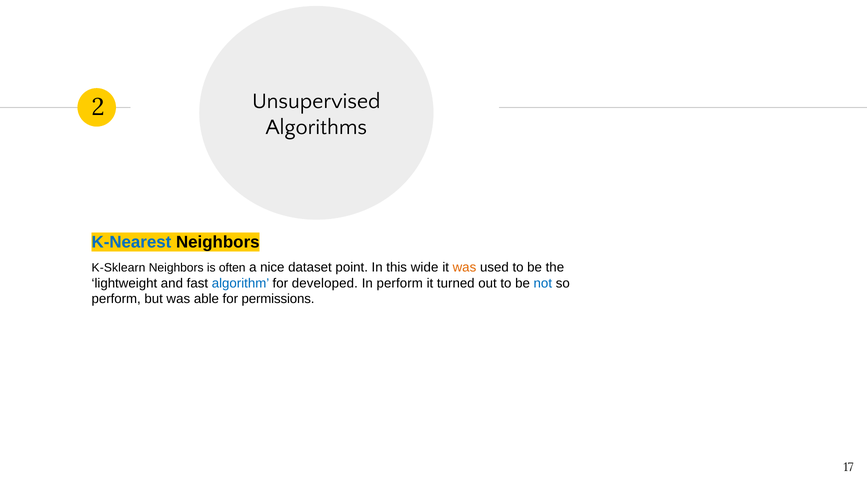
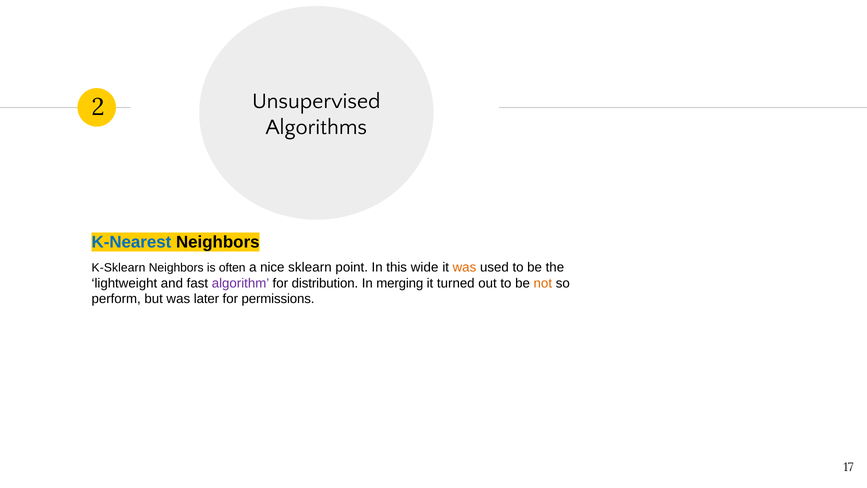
dataset: dataset -> sklearn
algorithm colour: blue -> purple
developed: developed -> distribution
In perform: perform -> merging
not colour: blue -> orange
able: able -> later
